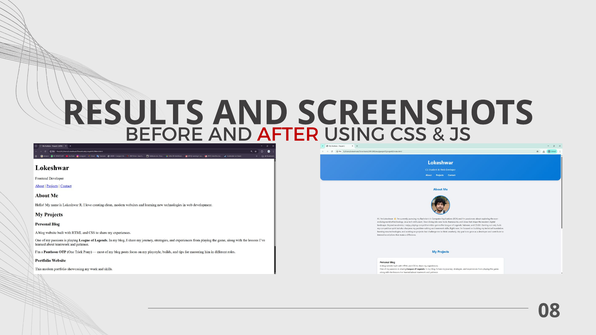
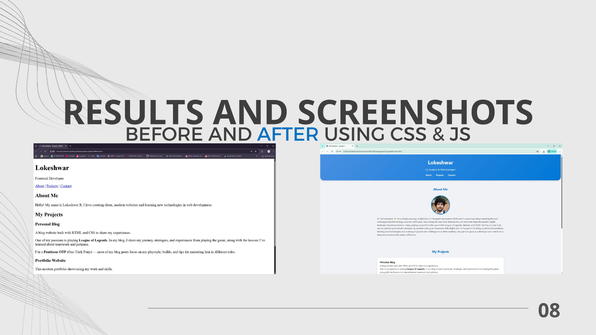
AFTER colour: red -> blue
